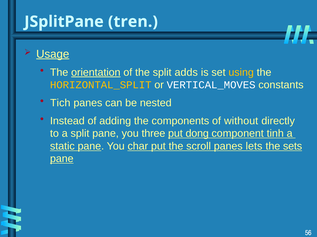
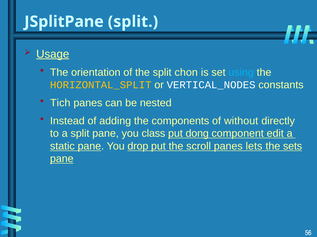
JSplitPane tren: tren -> split
orientation underline: present -> none
adds: adds -> chon
using colour: yellow -> light blue
VERTICAL_MOVES: VERTICAL_MOVES -> VERTICAL_NODES
three: three -> class
tinh: tinh -> edit
char: char -> drop
